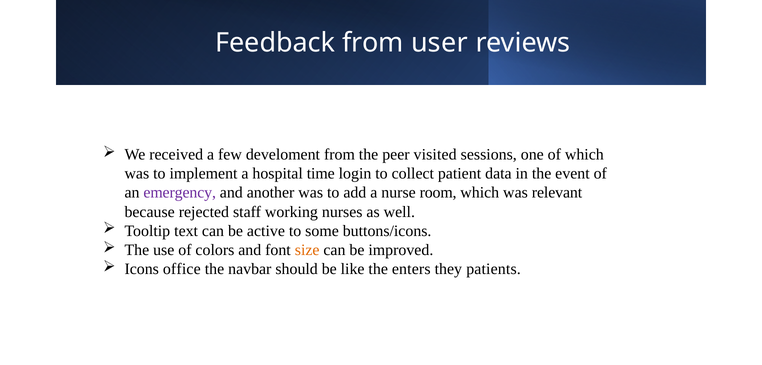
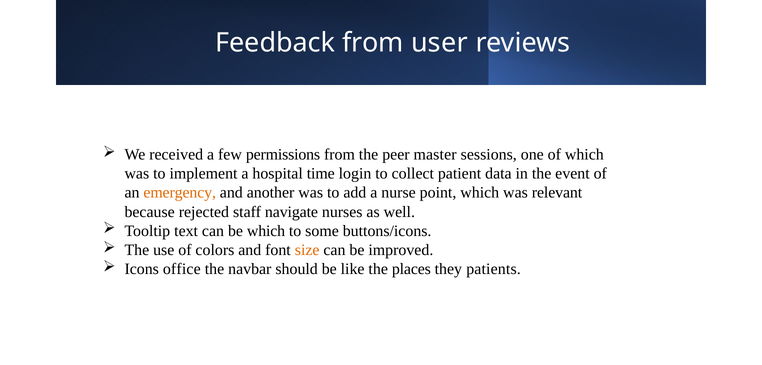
develoment: develoment -> permissions
visited: visited -> master
emergency colour: purple -> orange
room: room -> point
working: working -> navigate
be active: active -> which
enters: enters -> places
